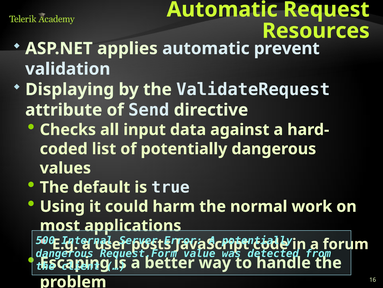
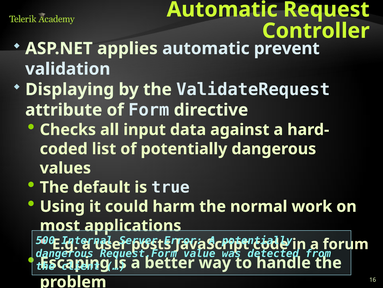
Resources: Resources -> Controller
Send: Send -> Form
